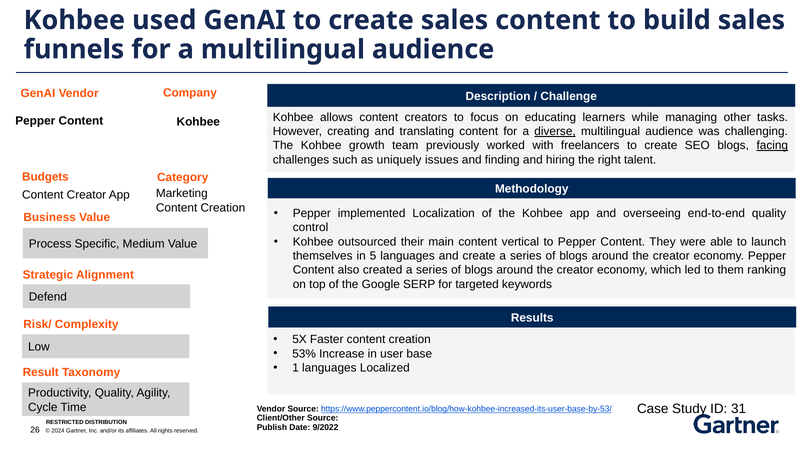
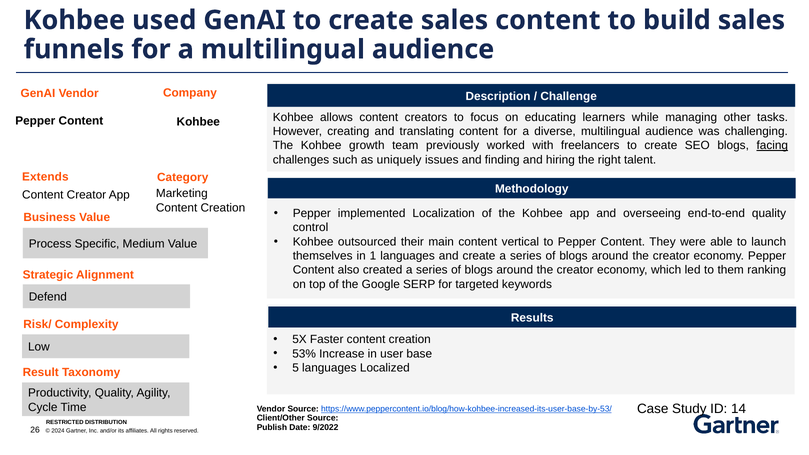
diverse underline: present -> none
Budgets: Budgets -> Extends
5: 5 -> 1
1: 1 -> 5
31: 31 -> 14
